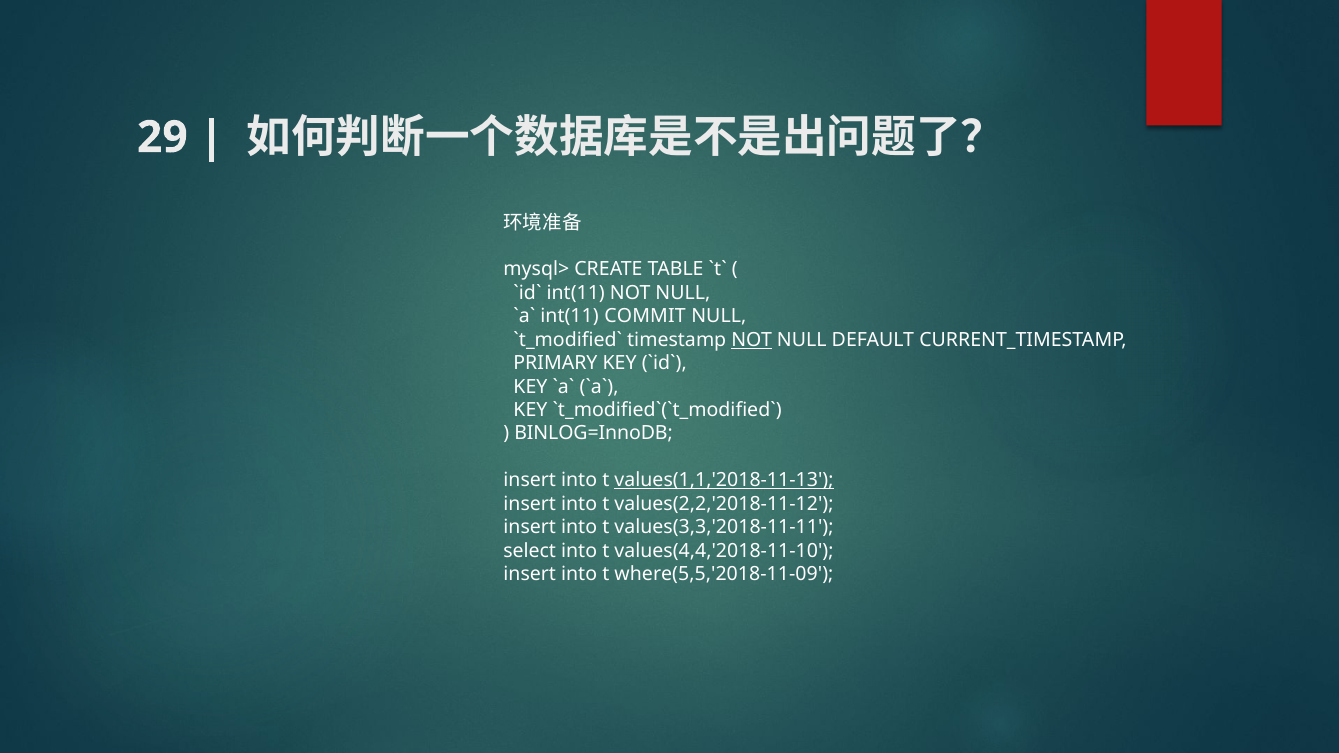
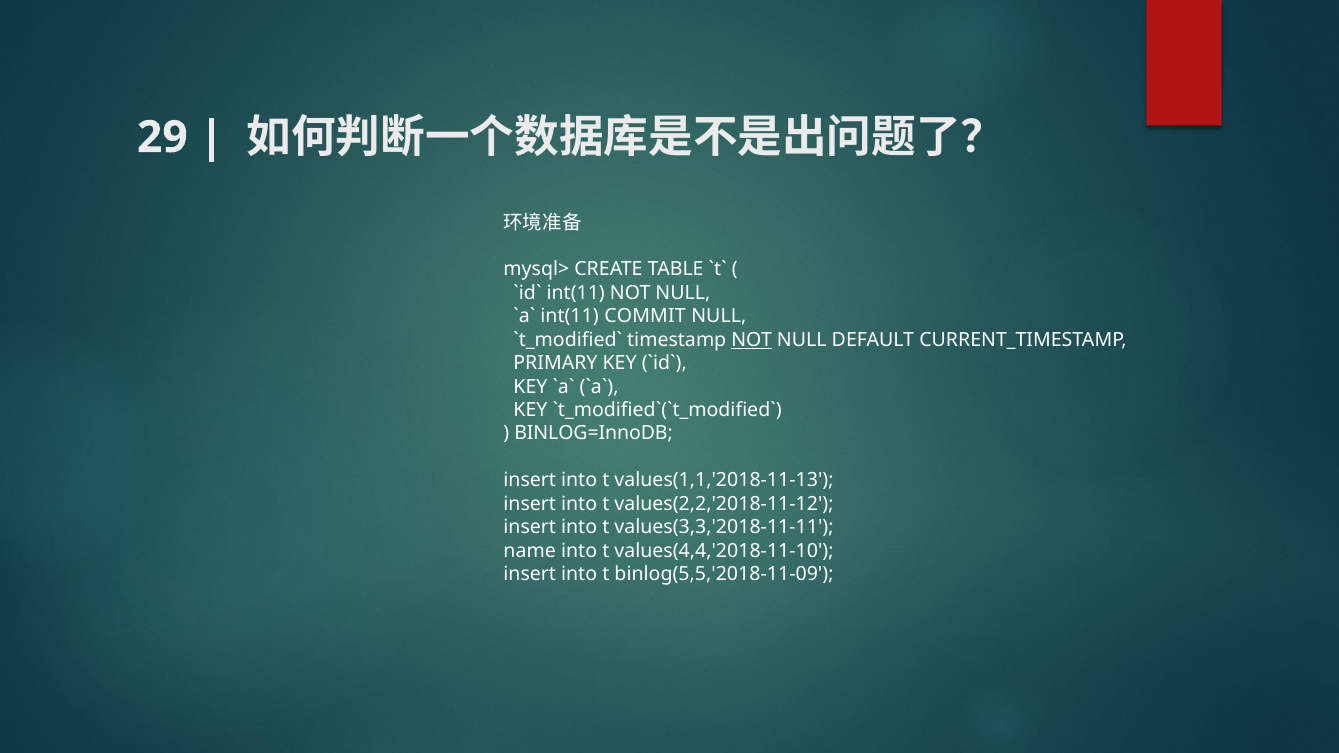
values(1,1,'2018-11-13 underline: present -> none
select: select -> name
where(5,5,'2018-11-09: where(5,5,'2018-11-09 -> binlog(5,5,'2018-11-09
